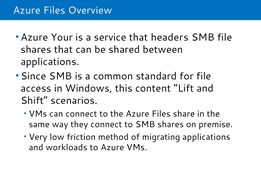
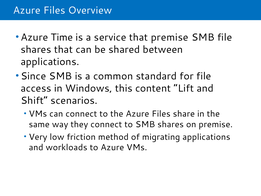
Your: Your -> Time
that headers: headers -> premise
